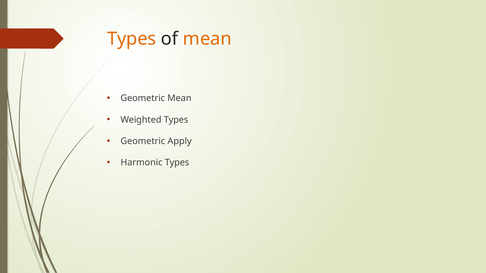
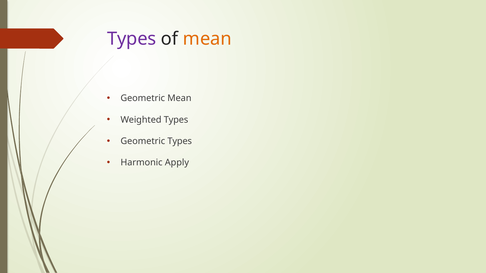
Types at (132, 39) colour: orange -> purple
Geometric Apply: Apply -> Types
Harmonic Types: Types -> Apply
